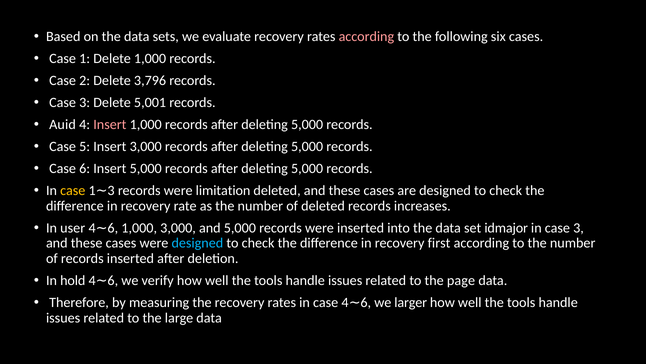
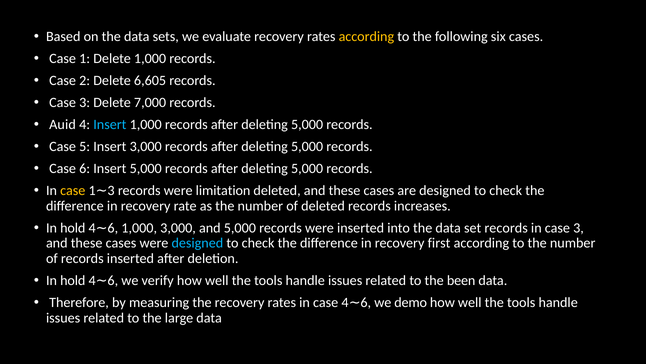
according at (366, 36) colour: pink -> yellow
3,796: 3,796 -> 6,605
5,001: 5,001 -> 7,000
Insert at (110, 124) colour: pink -> light blue
user at (73, 228): user -> hold
set idmajor: idmajor -> records
page: page -> been
larger: larger -> demo
